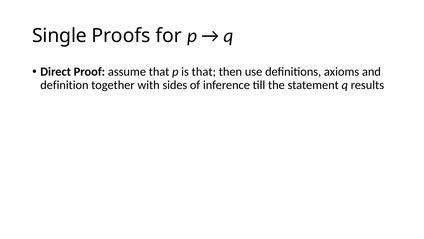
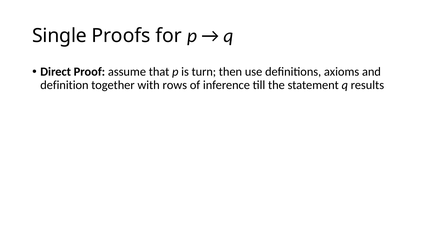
is that: that -> turn
sides: sides -> rows
